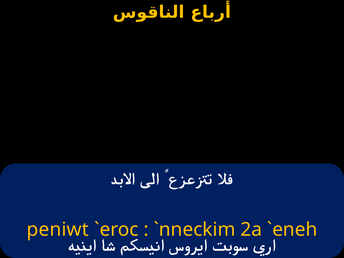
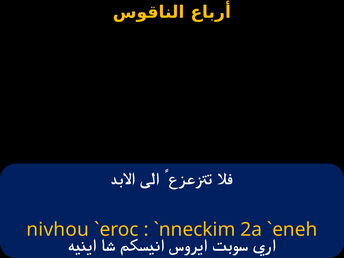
peniwt: peniwt -> nivhou
